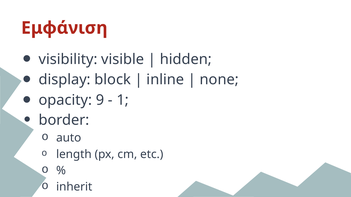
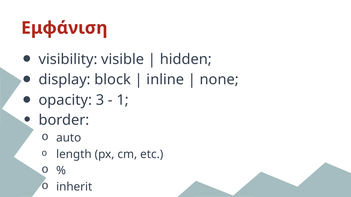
9: 9 -> 3
